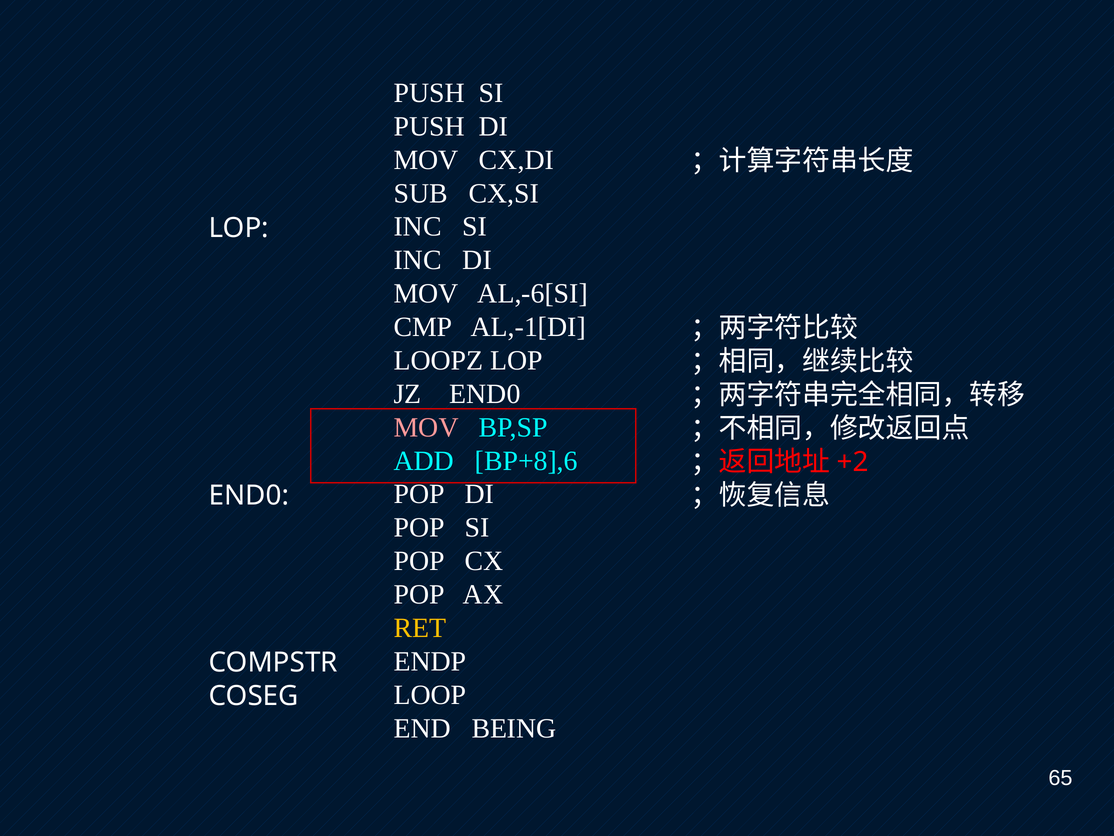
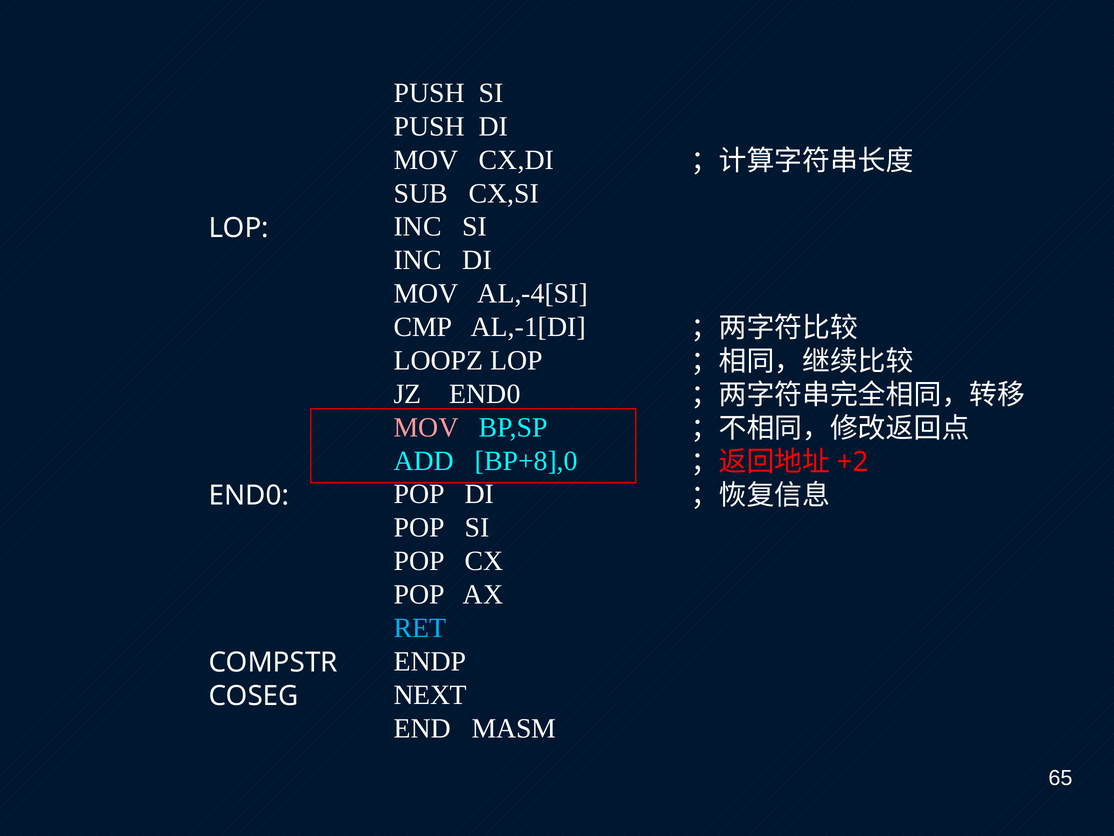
AL,-6[SI: AL,-6[SI -> AL,-4[SI
BP+8],6: BP+8],6 -> BP+8],0
RET colour: yellow -> light blue
LOOP: LOOP -> NEXT
BEING: BEING -> MASM
